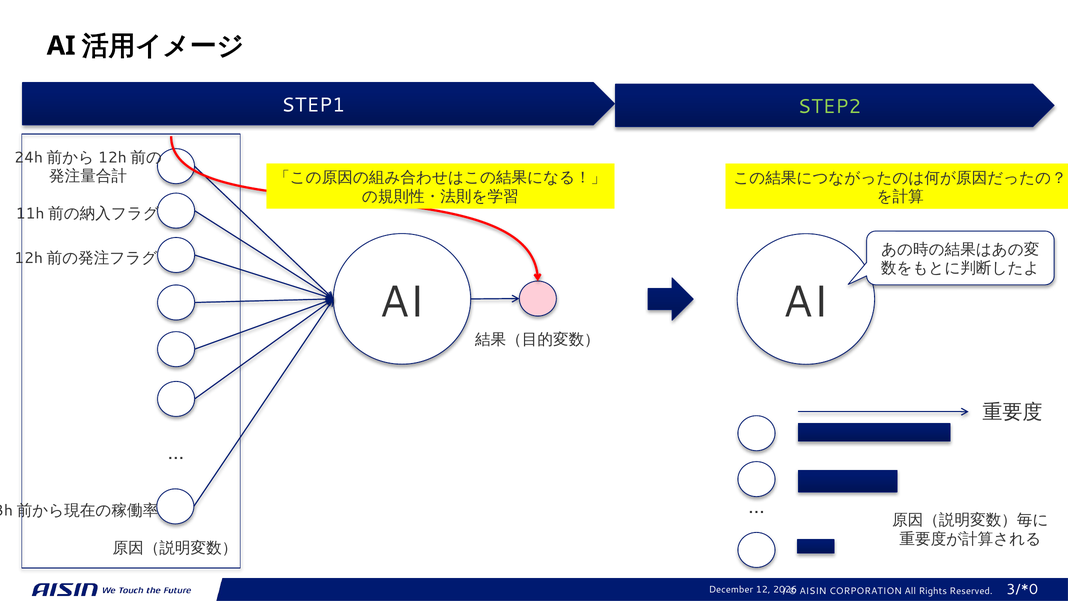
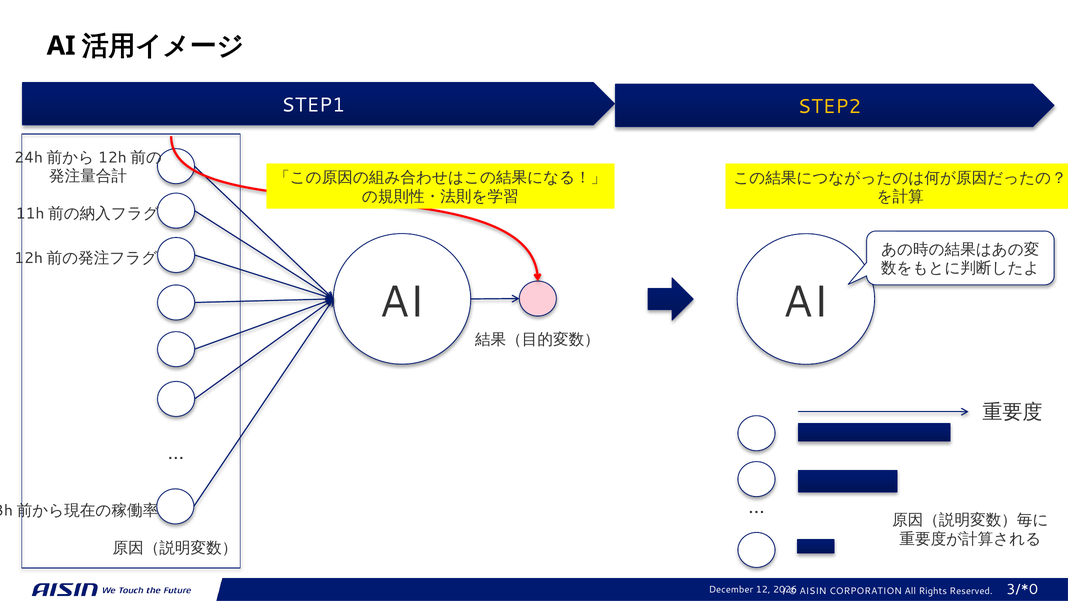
STEP2 colour: light green -> yellow
